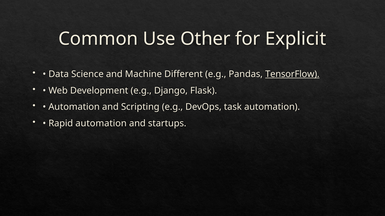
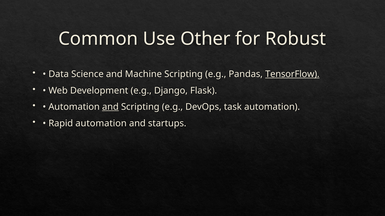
Explicit: Explicit -> Robust
Machine Different: Different -> Scripting
and at (110, 107) underline: none -> present
